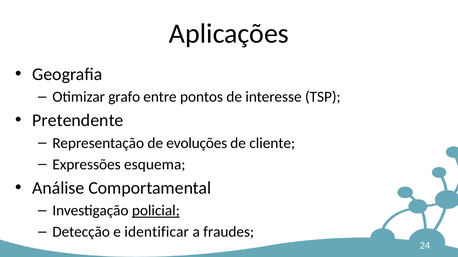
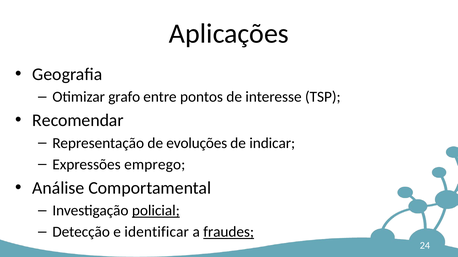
Pretendente: Pretendente -> Recomendar
cliente: cliente -> indicar
esquema: esquema -> emprego
fraudes underline: none -> present
